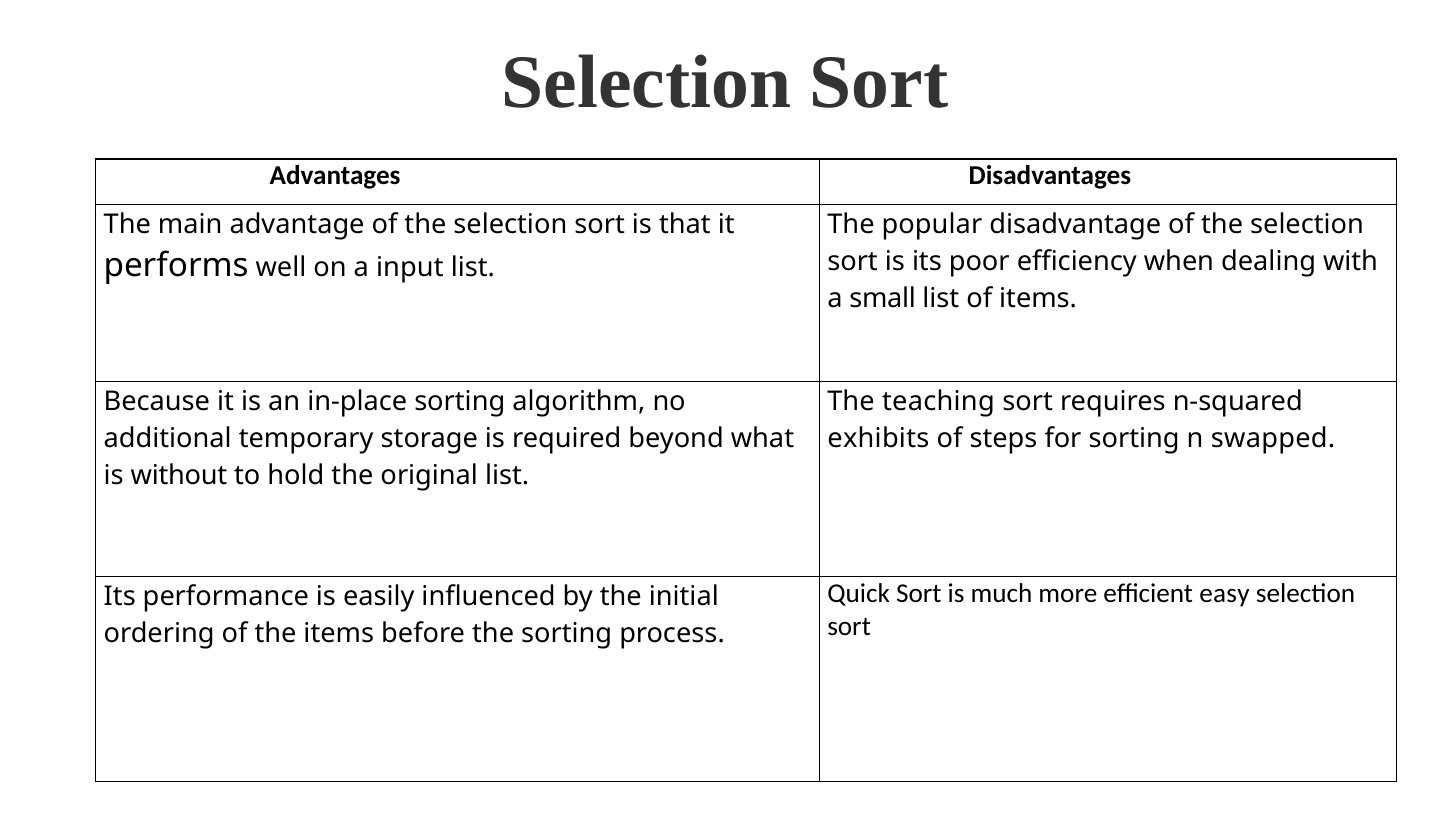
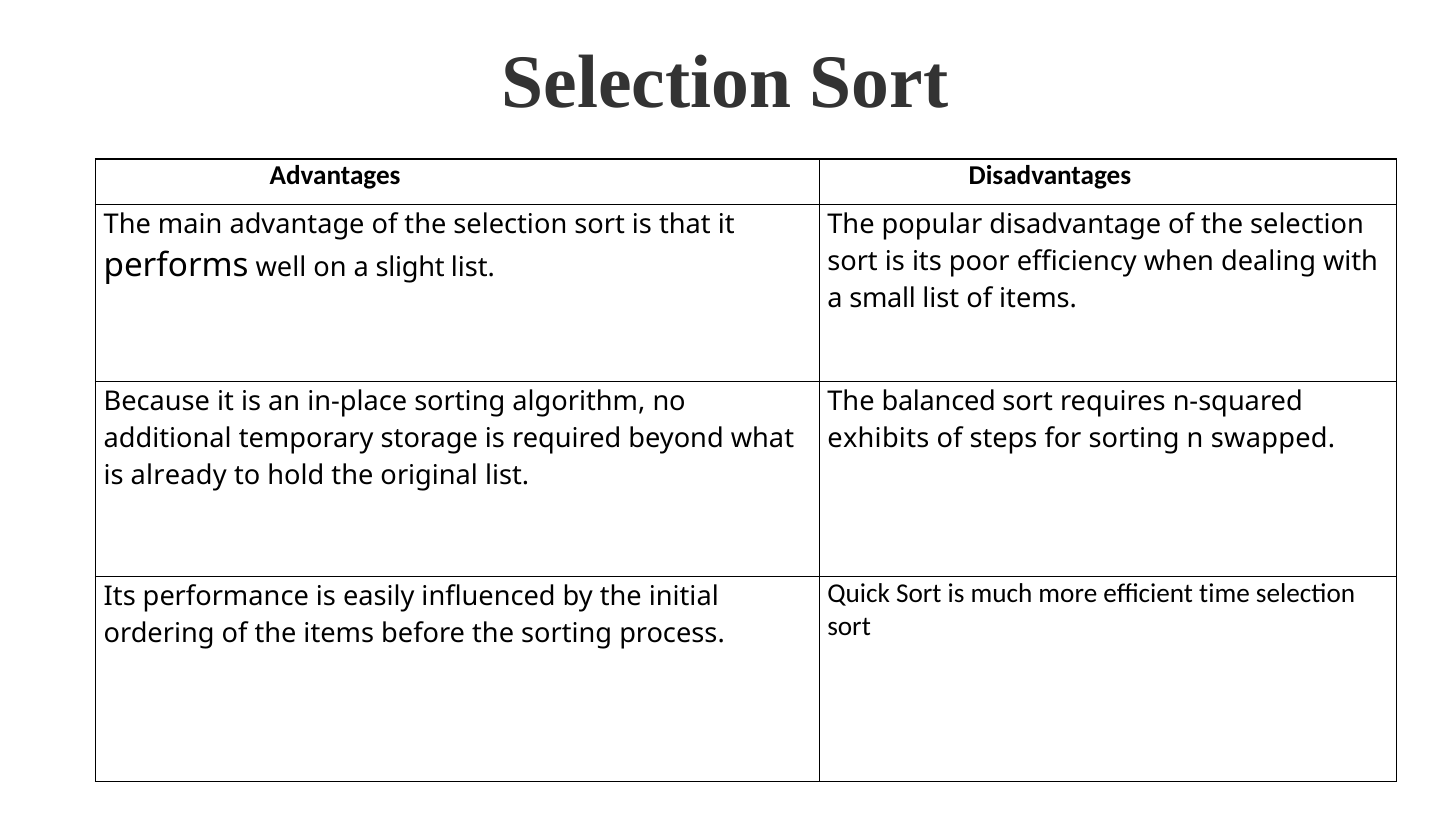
input: input -> slight
teaching: teaching -> balanced
without: without -> already
easy: easy -> time
